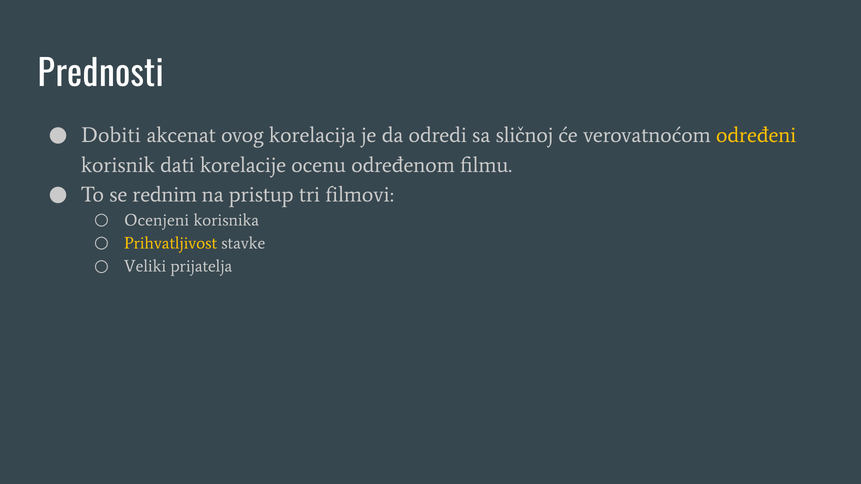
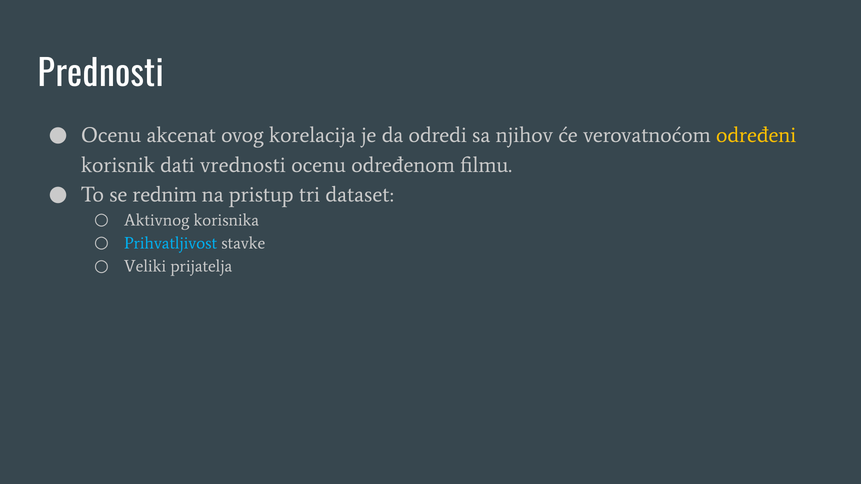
Dobiti at (111, 135): Dobiti -> Ocenu
sličnoj: sličnoj -> njihov
korelacije: korelacije -> vrednosti
filmovi: filmovi -> dataset
Ocenjeni: Ocenjeni -> Aktivnog
Prihvatljivost colour: yellow -> light blue
